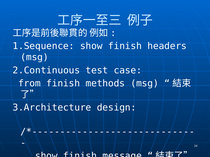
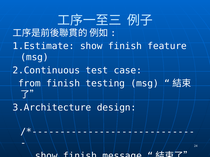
1.Sequence: 1.Sequence -> 1.Estimate
headers: headers -> feature
methods: methods -> testing
